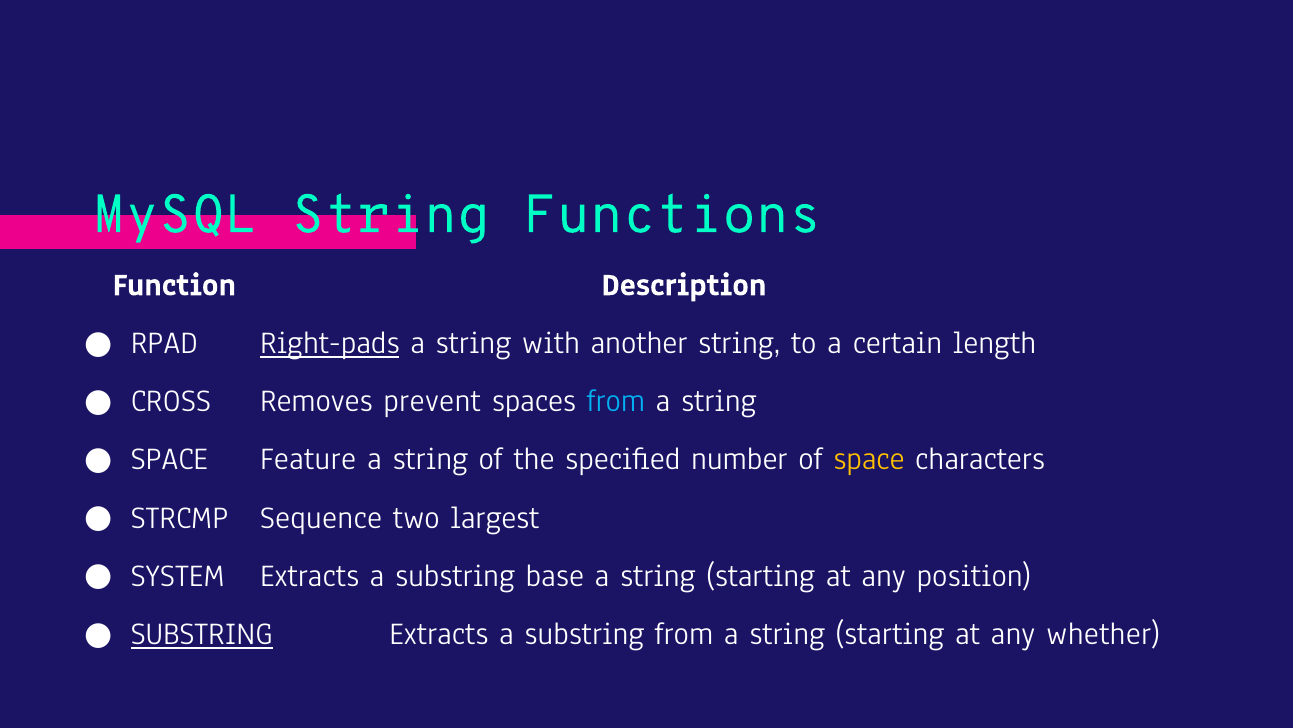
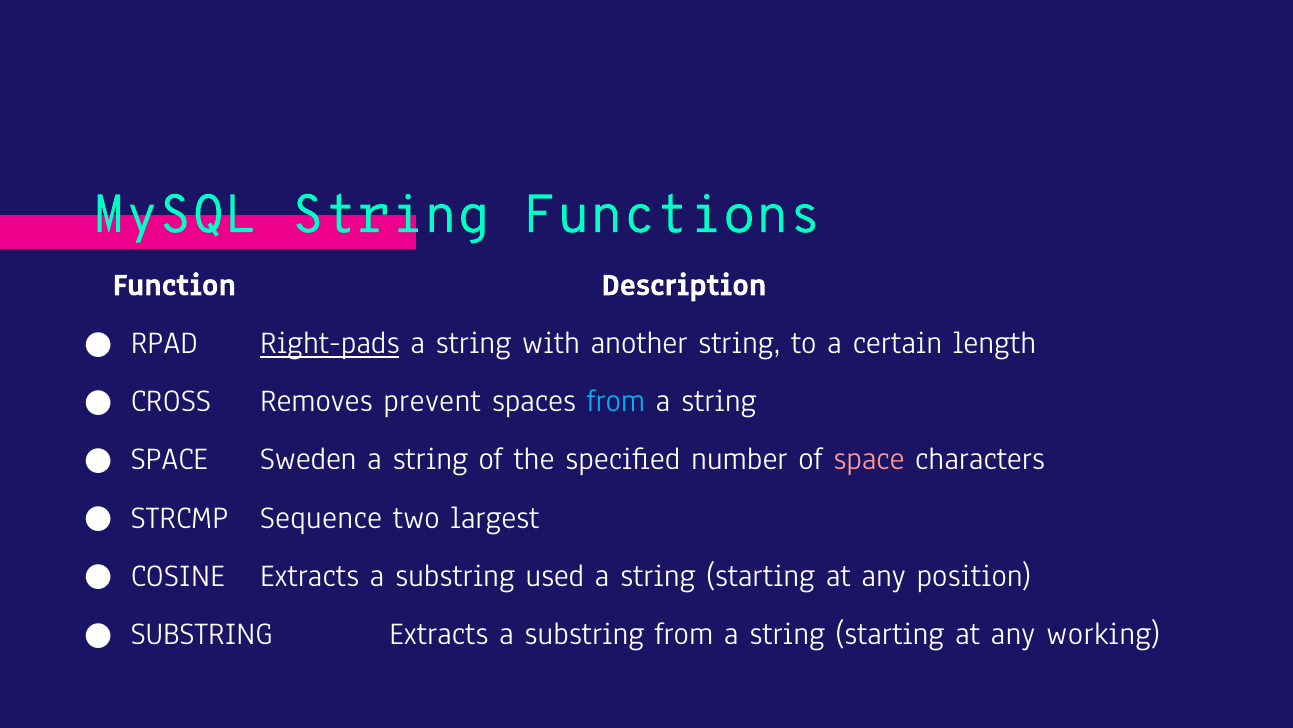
Feature: Feature -> Sweden
space at (869, 459) colour: yellow -> pink
SYSTEM: SYSTEM -> COSINE
base: base -> used
SUBSTRING at (202, 633) underline: present -> none
whether: whether -> working
